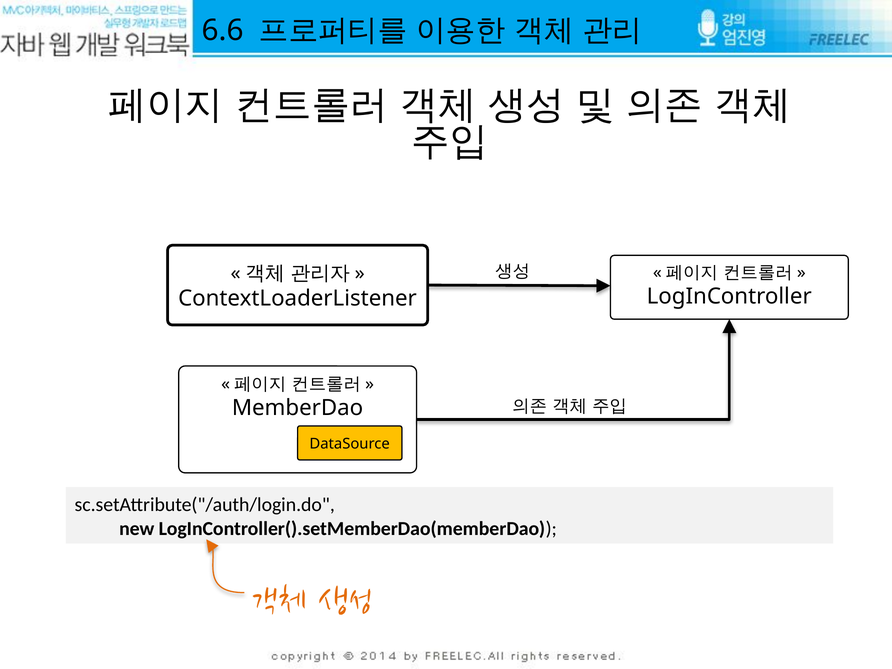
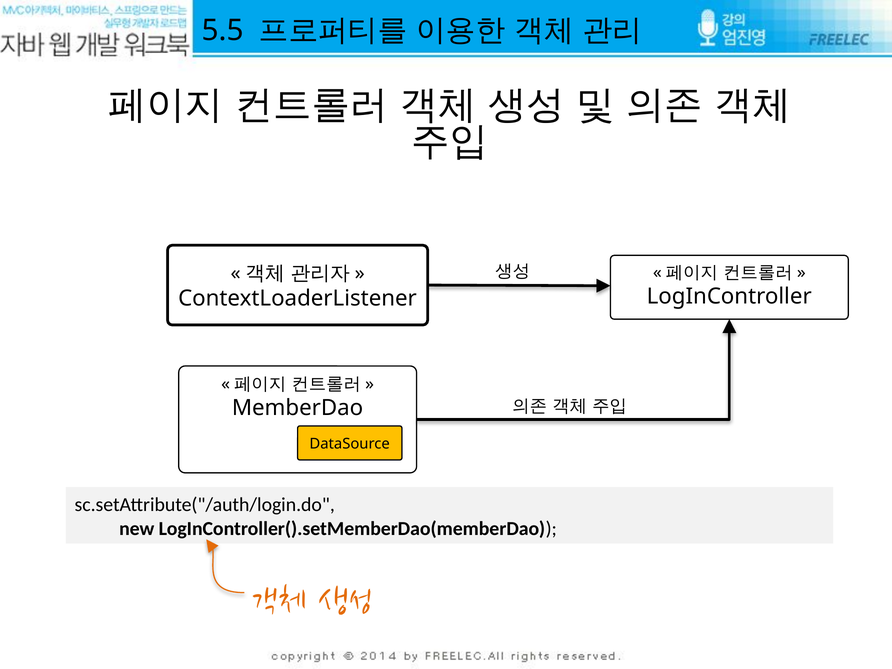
6.6: 6.6 -> 5.5
